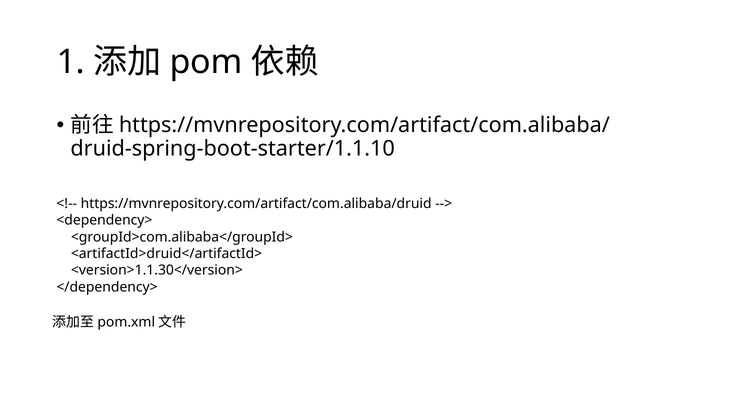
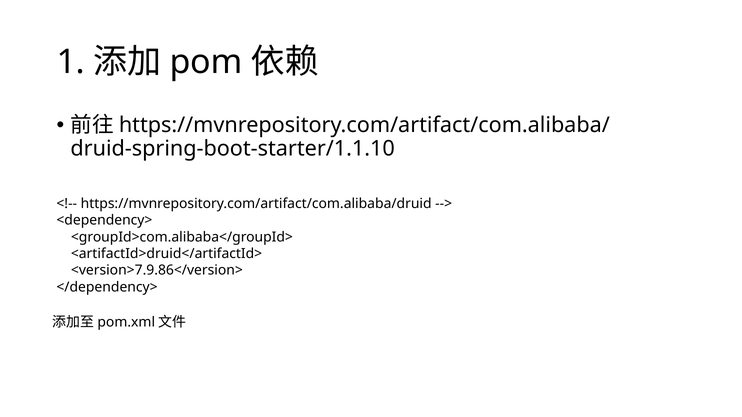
<version>1.1.30</version>: <version>1.1.30</version> -> <version>7.9.86</version>
